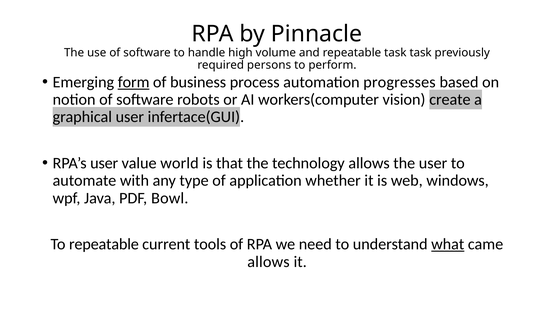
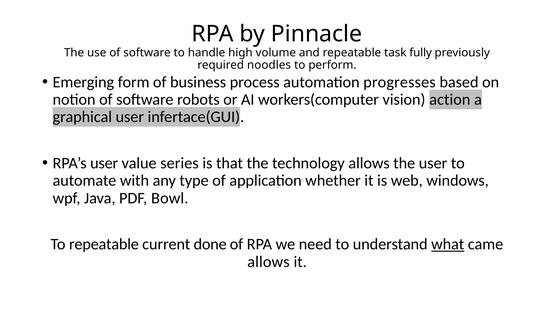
task task: task -> fully
persons: persons -> noodles
form underline: present -> none
create: create -> action
world: world -> series
tools: tools -> done
